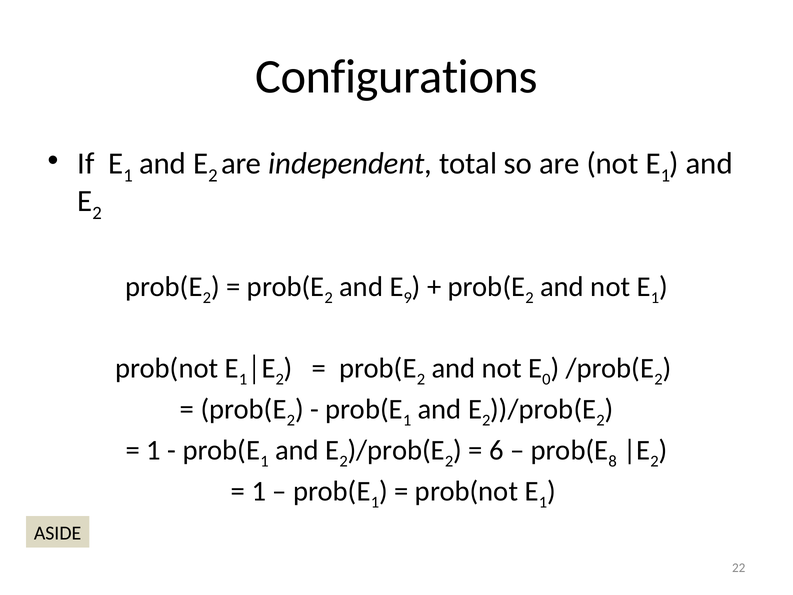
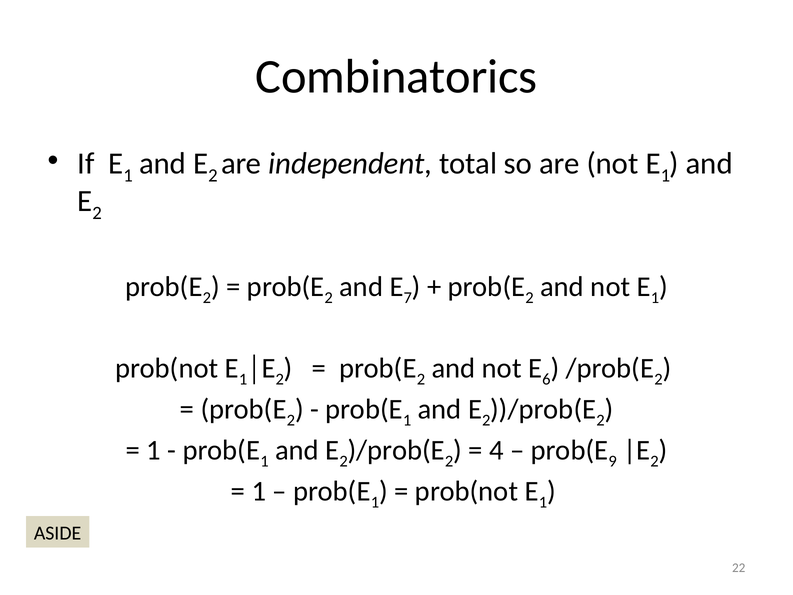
Configurations: Configurations -> Combinatorics
9: 9 -> 7
0: 0 -> 6
6: 6 -> 4
8: 8 -> 9
